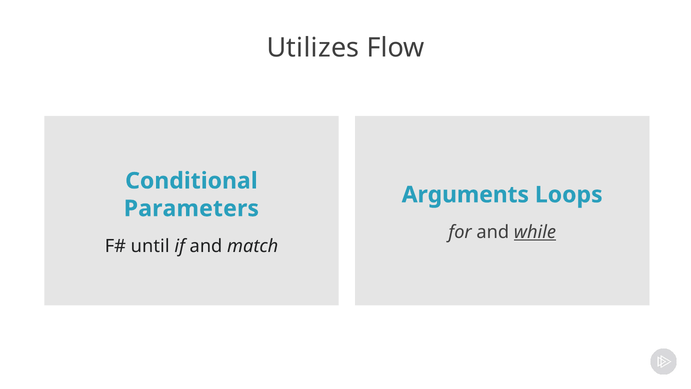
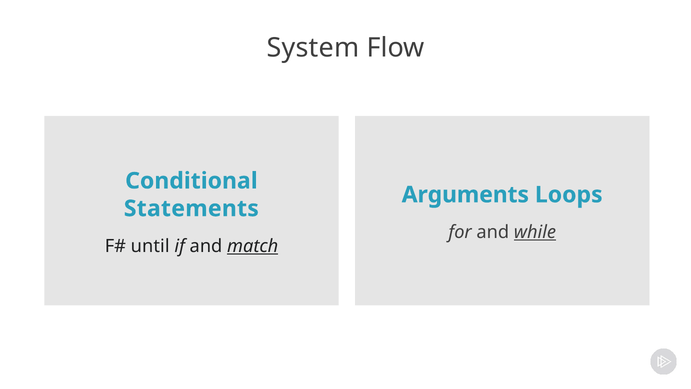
Utilizes: Utilizes -> System
Parameters: Parameters -> Statements
match underline: none -> present
